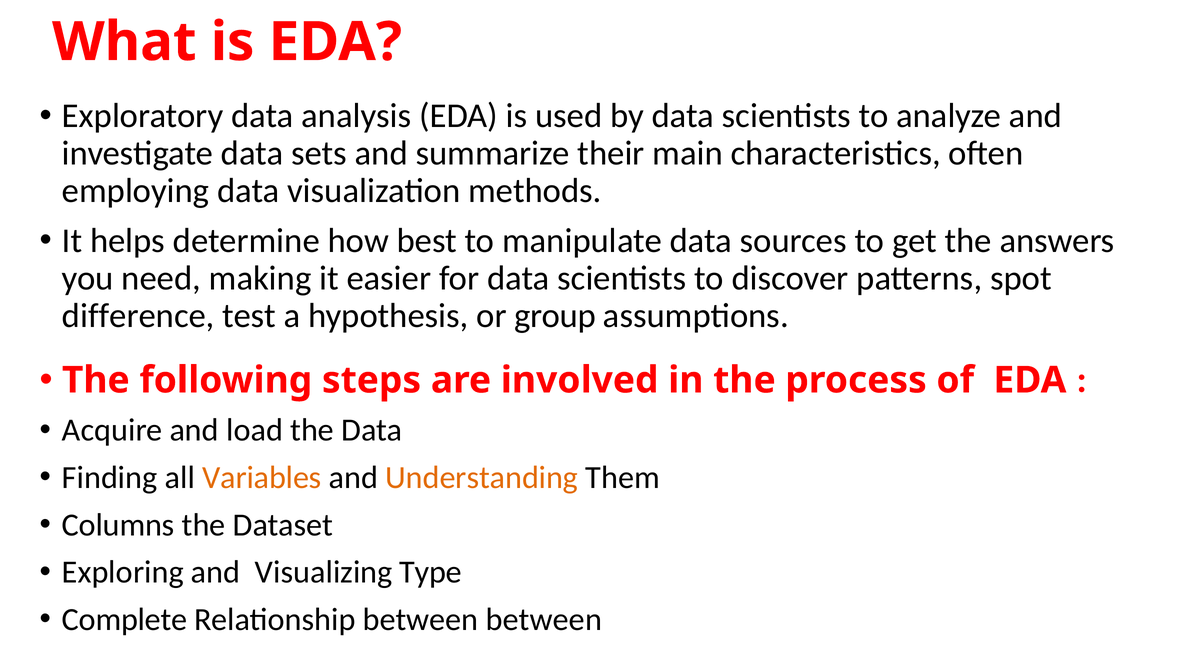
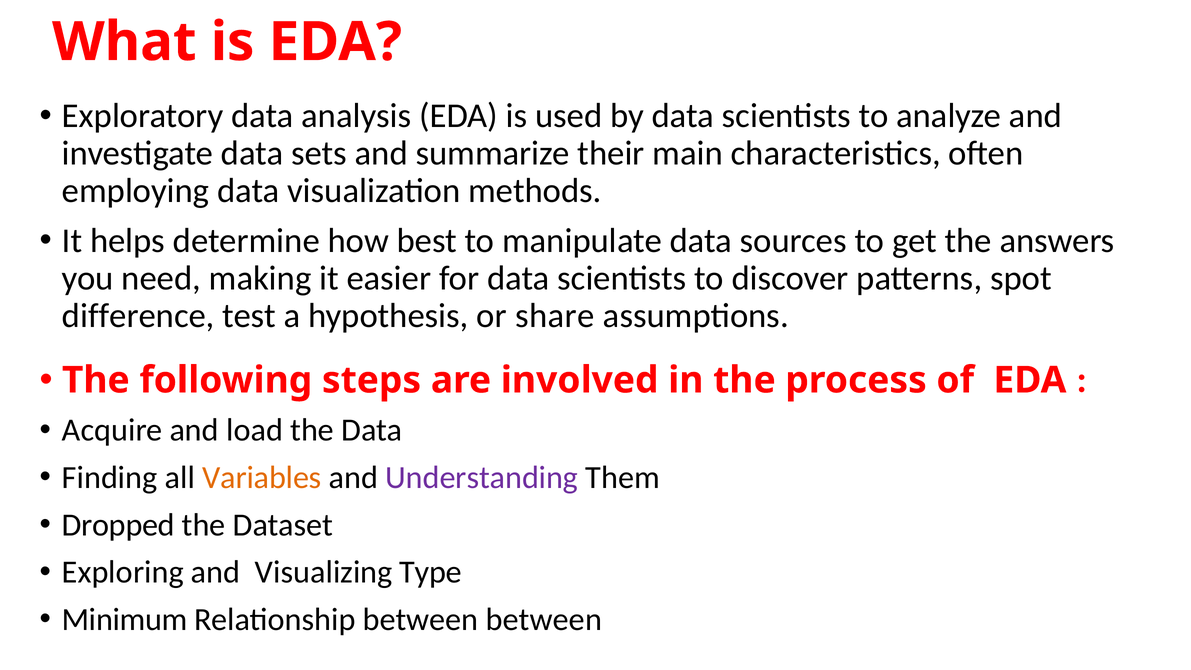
group: group -> share
Understanding colour: orange -> purple
Columns: Columns -> Dropped
Complete: Complete -> Minimum
